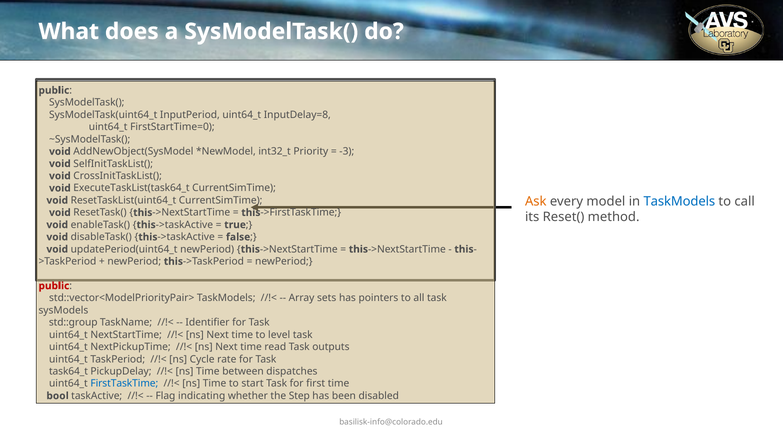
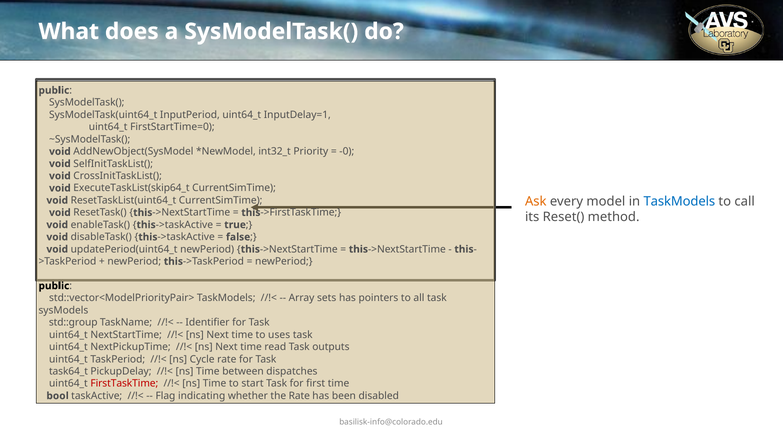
InputDelay=8: InputDelay=8 -> InputDelay=1
-3: -3 -> -0
ExecuteTaskList(task64_t: ExecuteTaskList(task64_t -> ExecuteTaskList(skip64_t
public at (54, 286) colour: red -> black
level: level -> uses
FirstTaskTime colour: blue -> red
the Step: Step -> Rate
